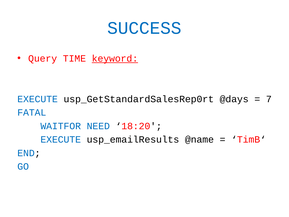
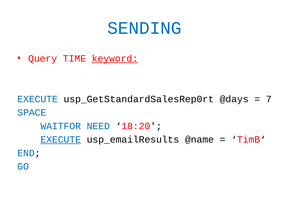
SUCCESS: SUCCESS -> SENDING
FATAL: FATAL -> SPACE
EXECUTE at (61, 139) underline: none -> present
